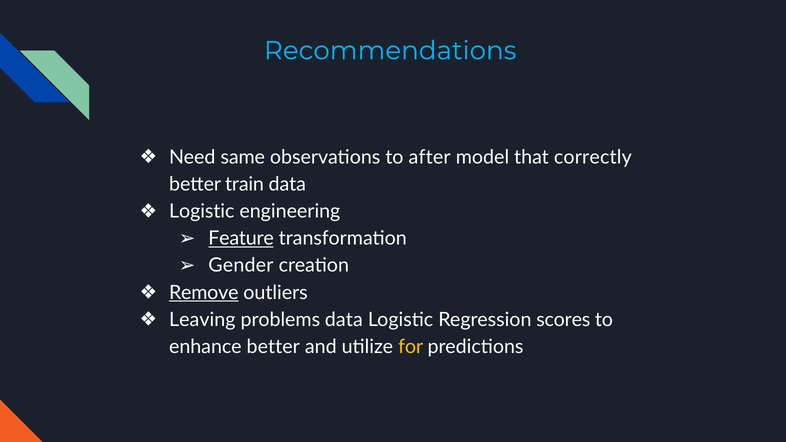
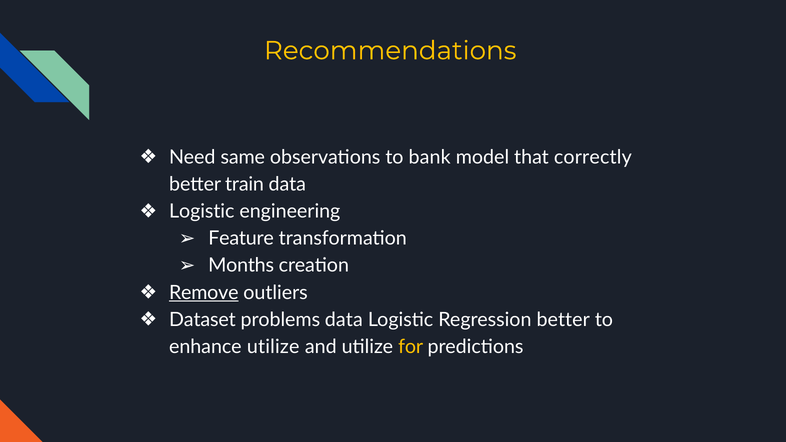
Recommendations colour: light blue -> yellow
after: after -> bank
Feature underline: present -> none
Gender: Gender -> Months
Leaving: Leaving -> Dataset
Regression scores: scores -> better
enhance better: better -> utilize
